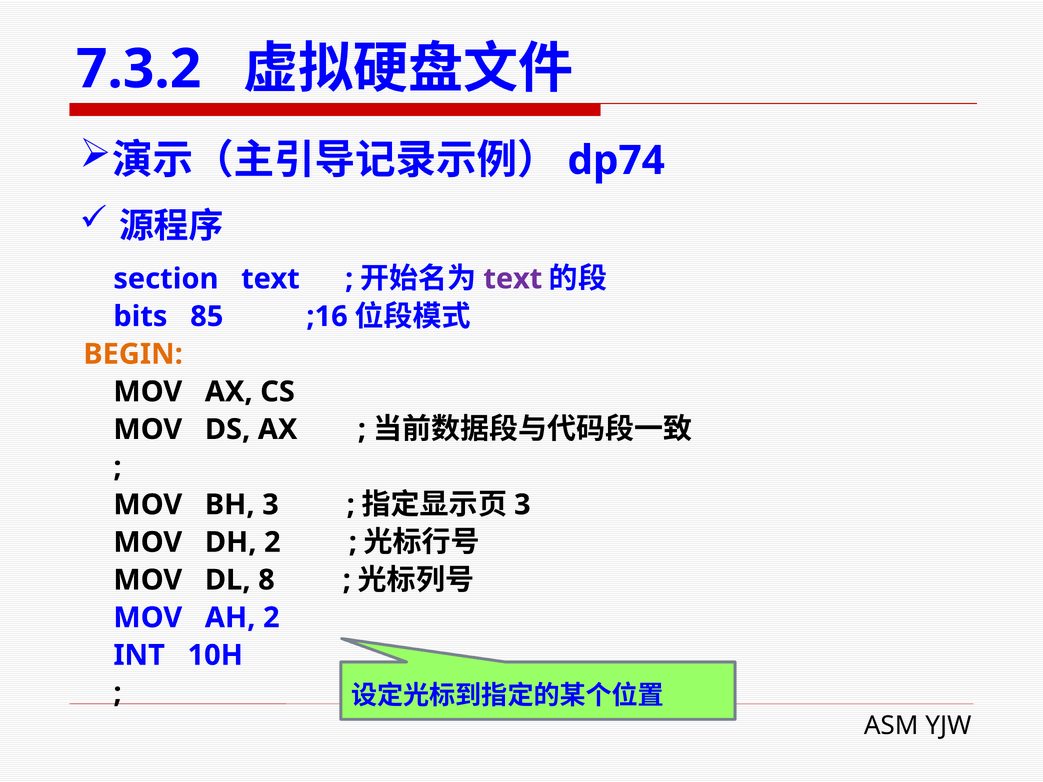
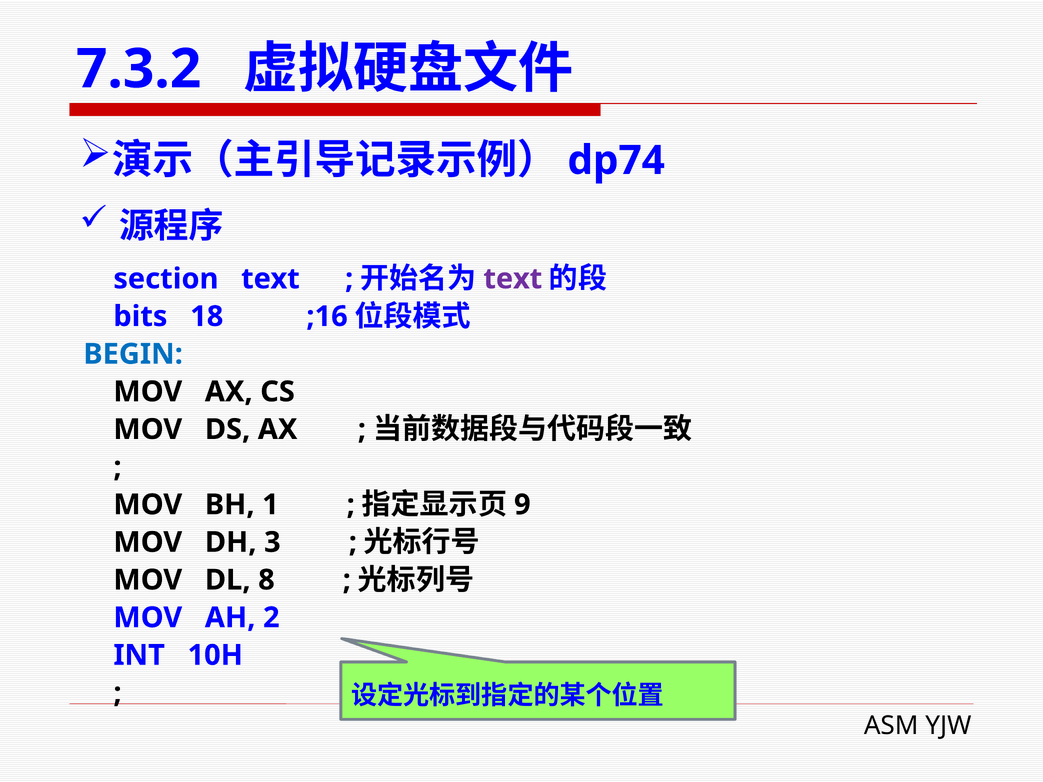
85: 85 -> 18
BEGIN colour: orange -> blue
BH 3: 3 -> 1
3 at (522, 505): 3 -> 9
DH 2: 2 -> 3
